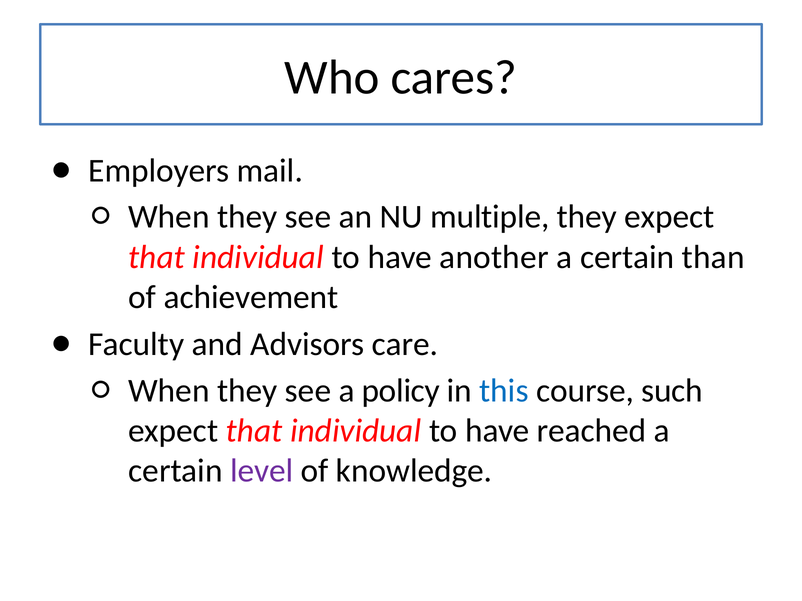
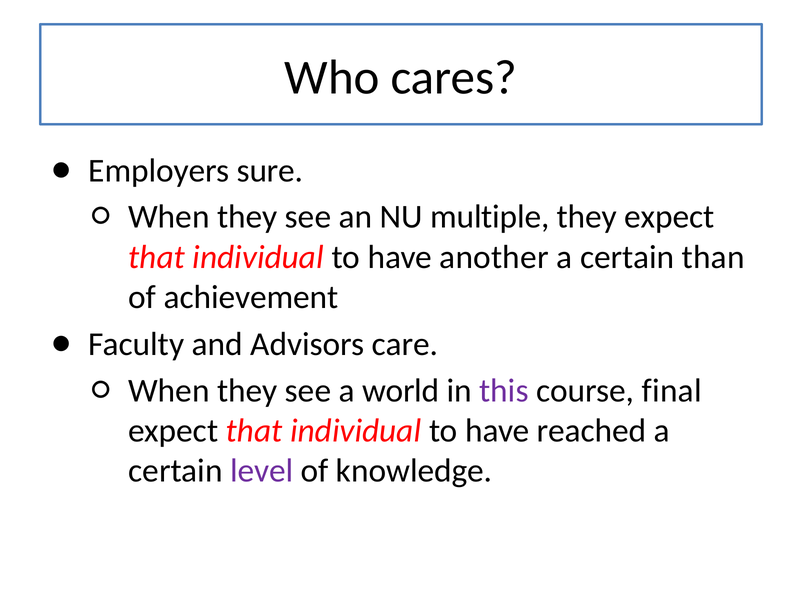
mail: mail -> sure
policy: policy -> world
this colour: blue -> purple
such: such -> final
